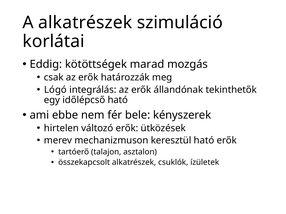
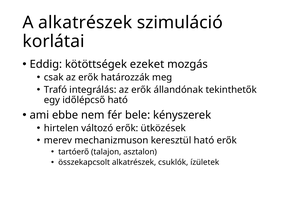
marad: marad -> ezeket
Lógó: Lógó -> Trafó
